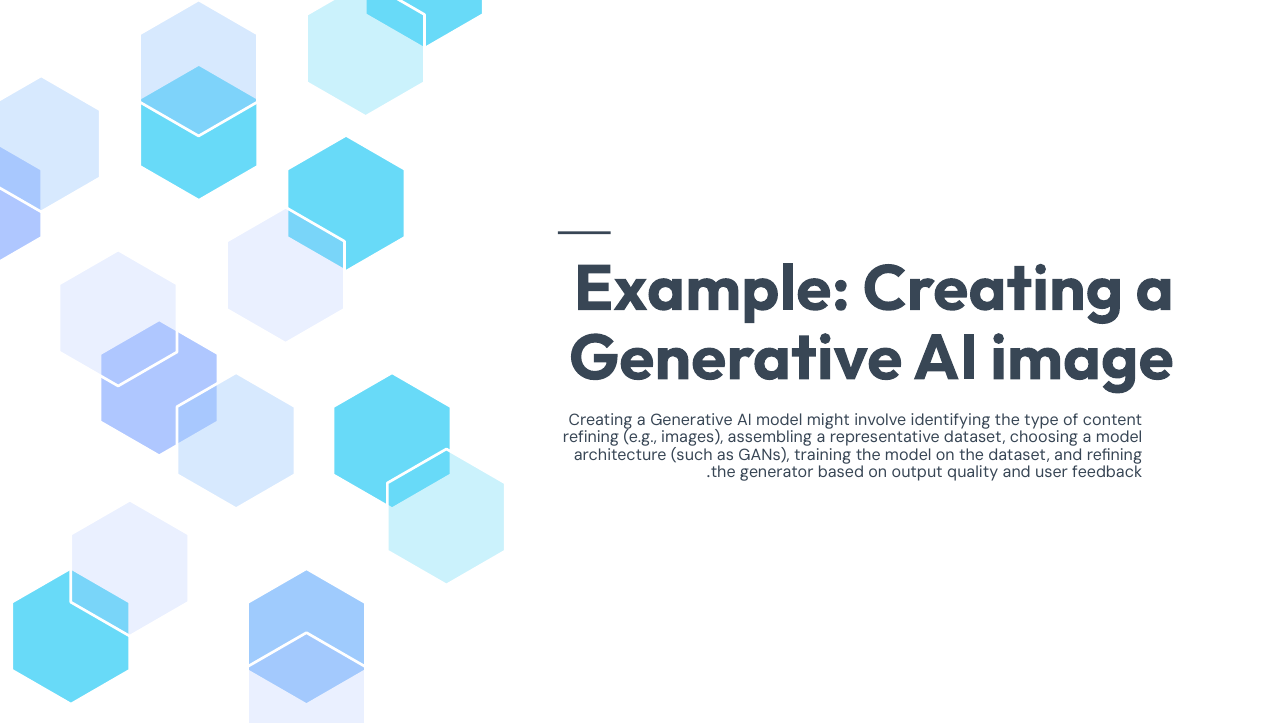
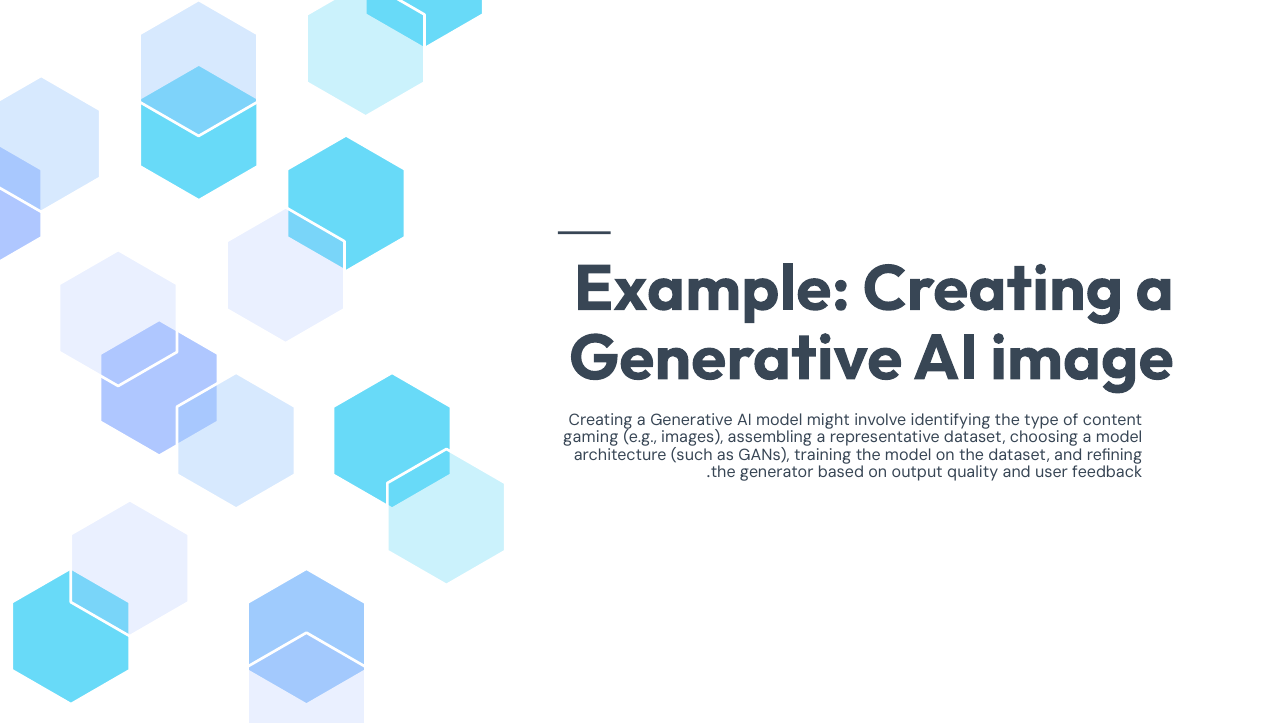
refining at (591, 438): refining -> gaming
